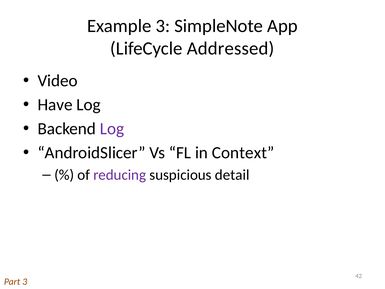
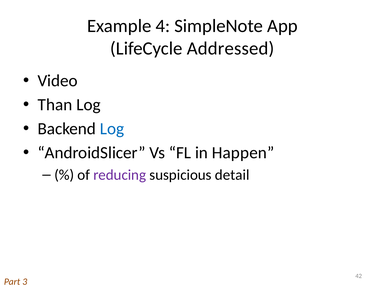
Example 3: 3 -> 4
Have: Have -> Than
Log at (112, 129) colour: purple -> blue
Context: Context -> Happen
